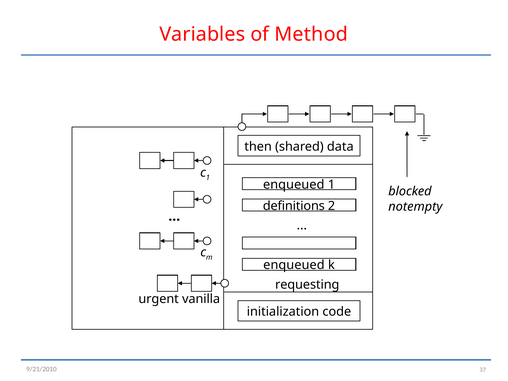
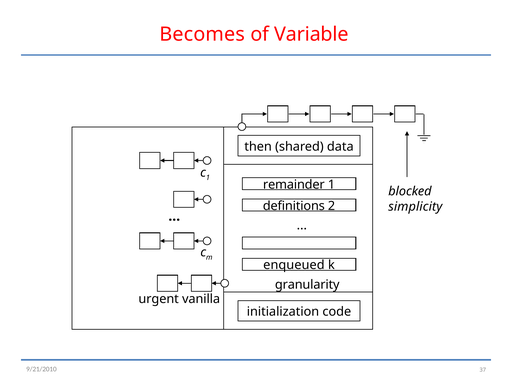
Variables: Variables -> Becomes
Method: Method -> Variable
enqueued at (294, 185): enqueued -> remainder
notempty: notempty -> simplicity
requesting: requesting -> granularity
